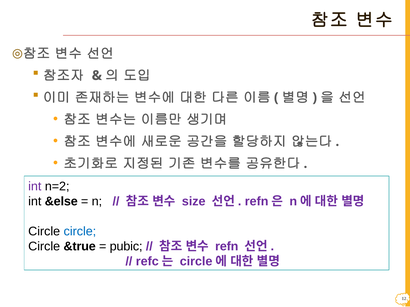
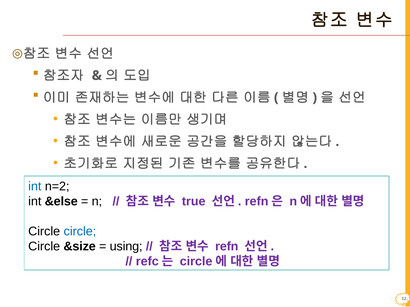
int at (35, 187) colour: purple -> blue
size: size -> true
&true: &true -> &size
pubic: pubic -> using
